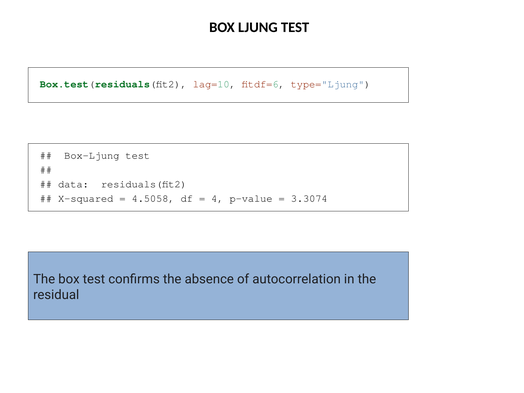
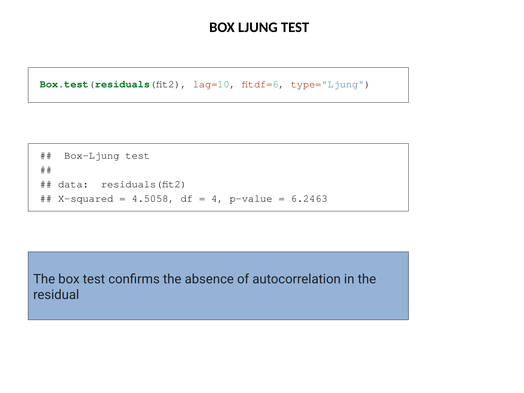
3.3074: 3.3074 -> 6.2463
